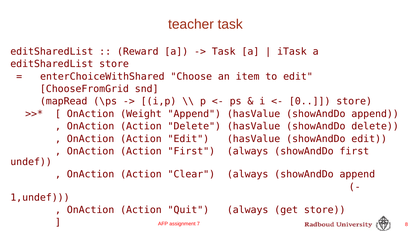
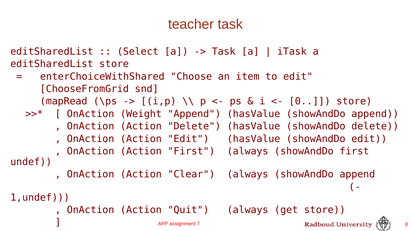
Reward: Reward -> Select
